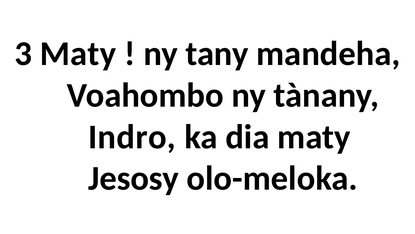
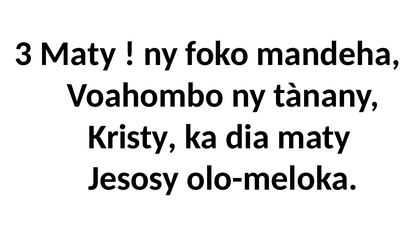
tany: tany -> foko
Indro: Indro -> Kristy
